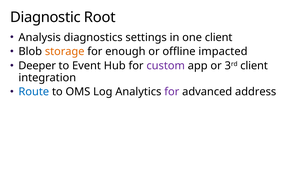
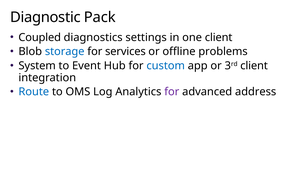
Root: Root -> Pack
Analysis: Analysis -> Coupled
storage colour: orange -> blue
enough: enough -> services
impacted: impacted -> problems
Deeper: Deeper -> System
custom colour: purple -> blue
